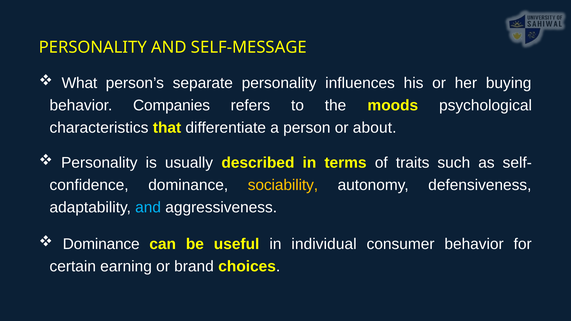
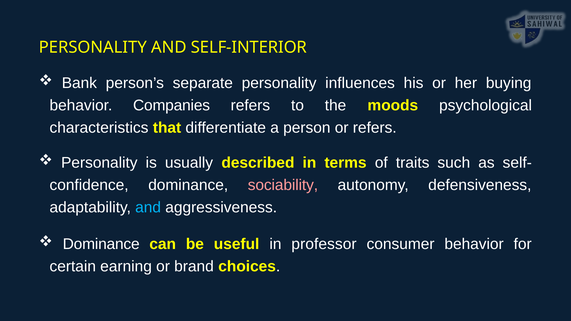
SELF-MESSAGE: SELF-MESSAGE -> SELF-INTERIOR
What: What -> Bank
or about: about -> refers
sociability colour: yellow -> pink
individual: individual -> professor
